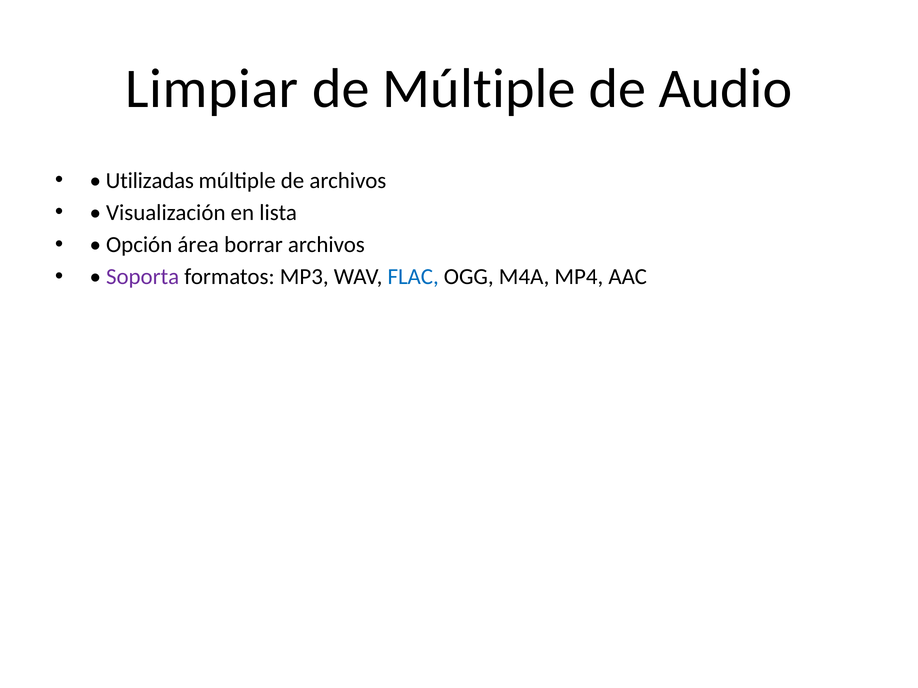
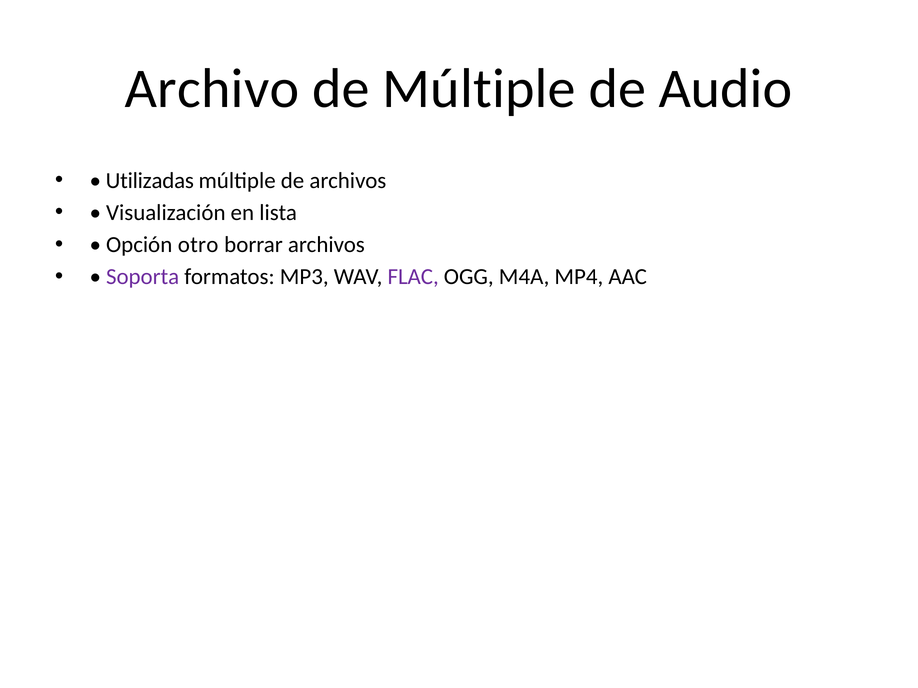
Limpiar: Limpiar -> Archivo
área: área -> otro
FLAC colour: blue -> purple
